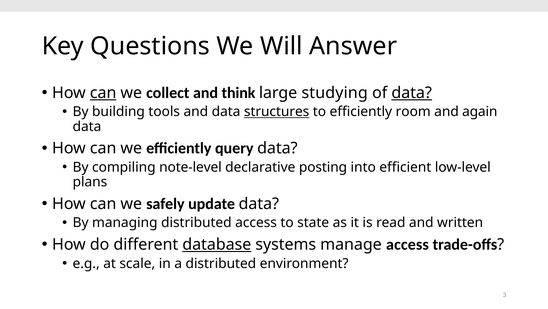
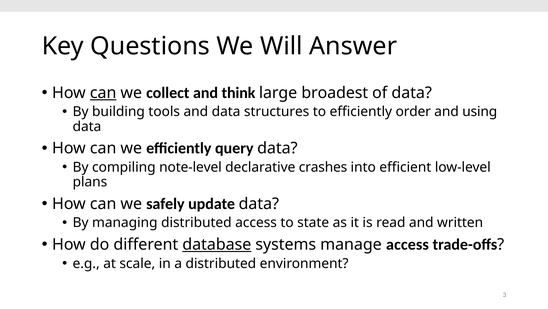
studying: studying -> broadest
data at (412, 93) underline: present -> none
structures underline: present -> none
room: room -> order
again: again -> using
posting: posting -> crashes
